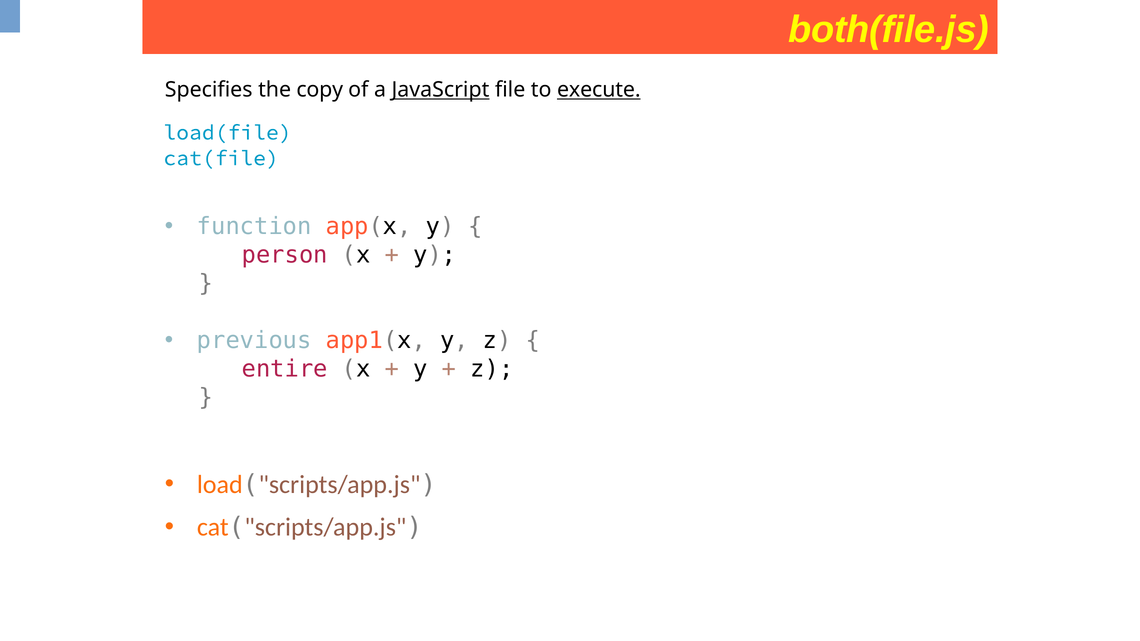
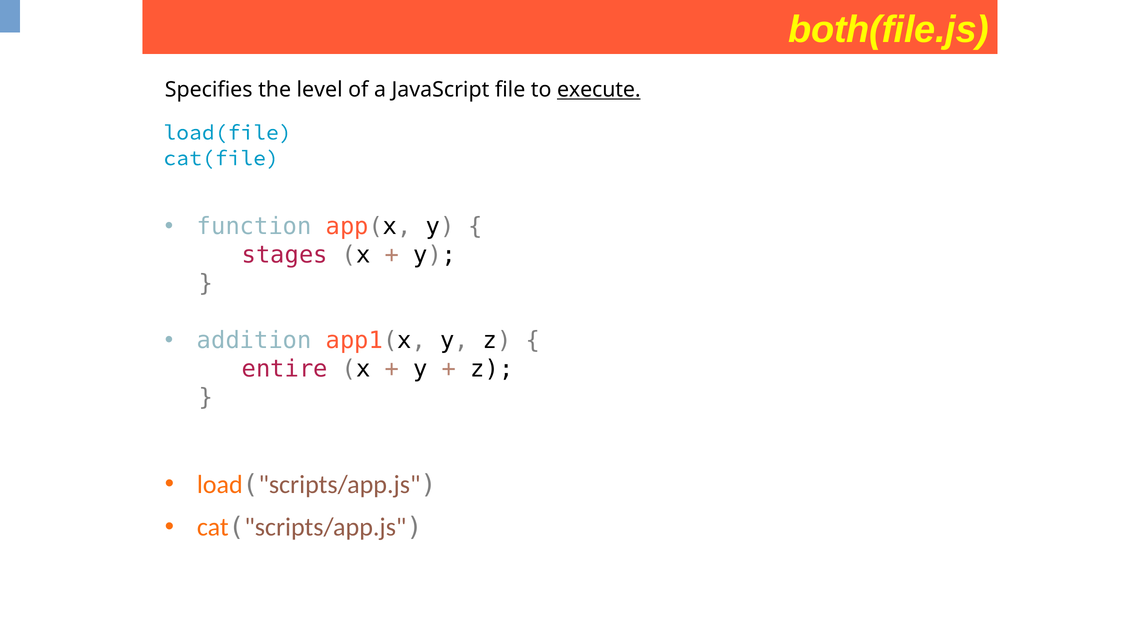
copy: copy -> level
JavaScript underline: present -> none
person: person -> stages
previous: previous -> addition
